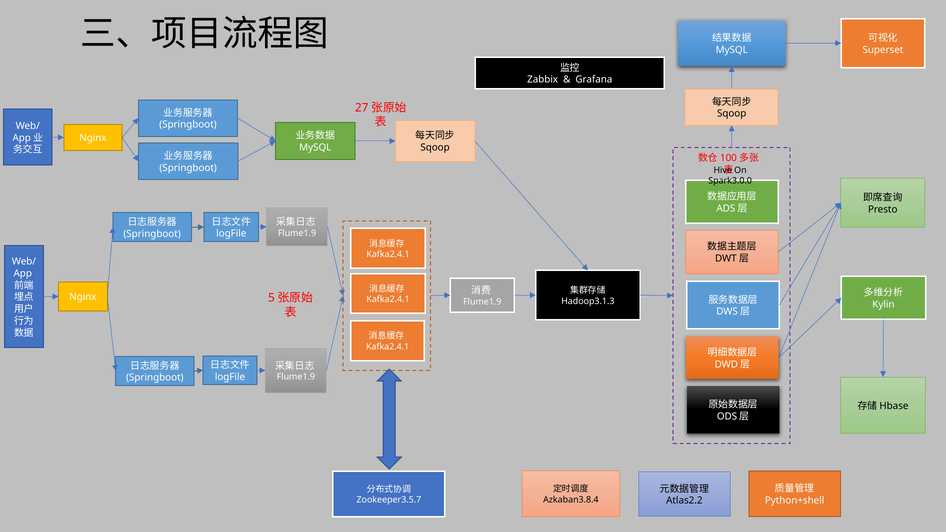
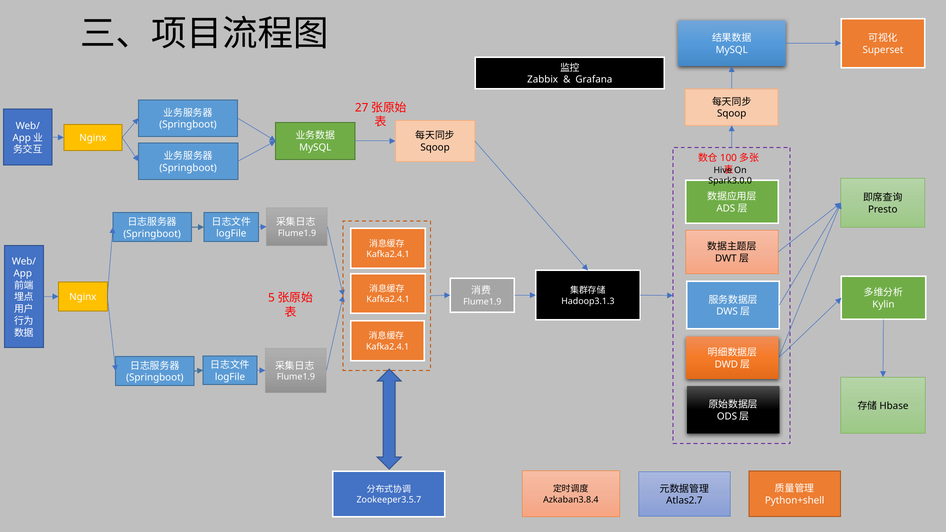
Atlas2.2: Atlas2.2 -> Atlas2.7
